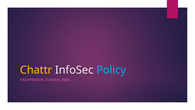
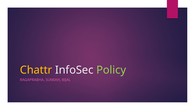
Policy colour: light blue -> light green
